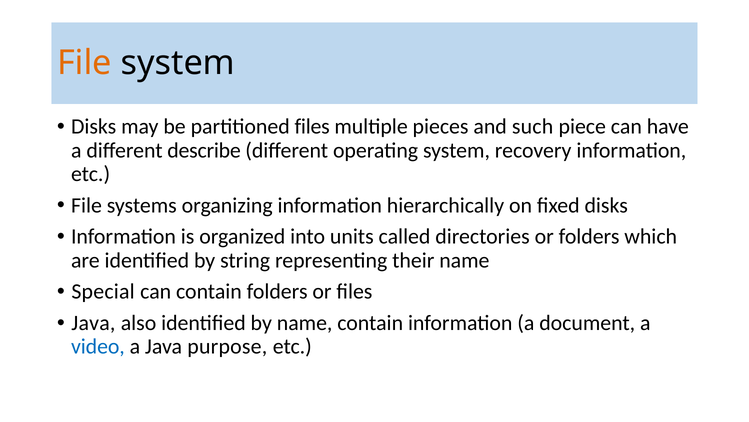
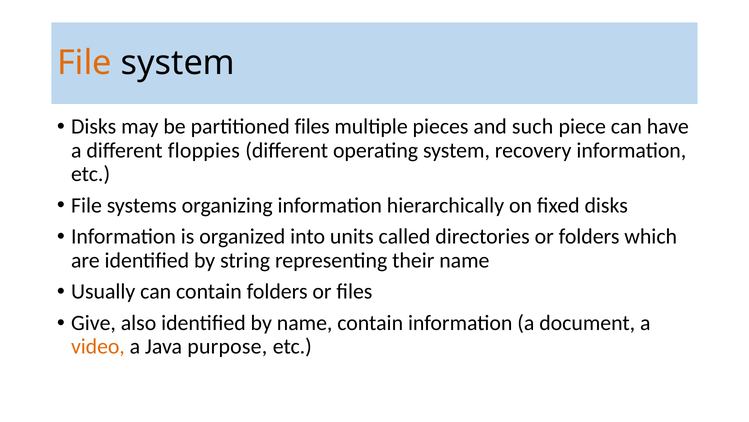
describe: describe -> floppies
Special: Special -> Usually
Java at (93, 323): Java -> Give
video colour: blue -> orange
